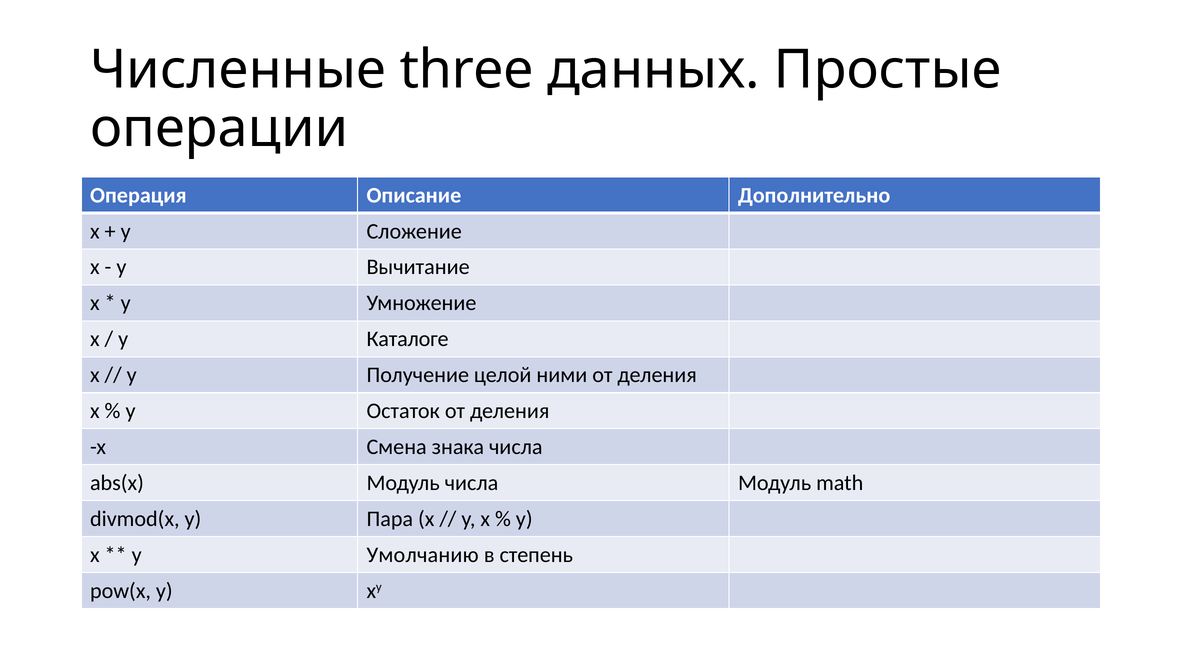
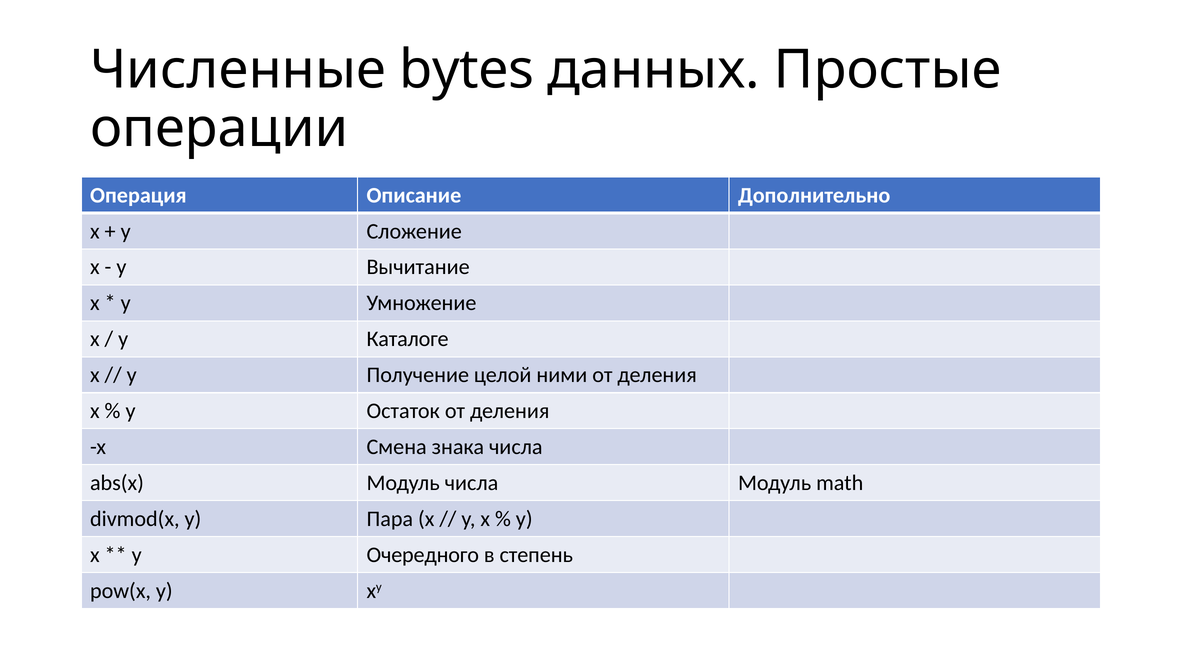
three: three -> bytes
Умолчанию: Умолчанию -> Очередного
